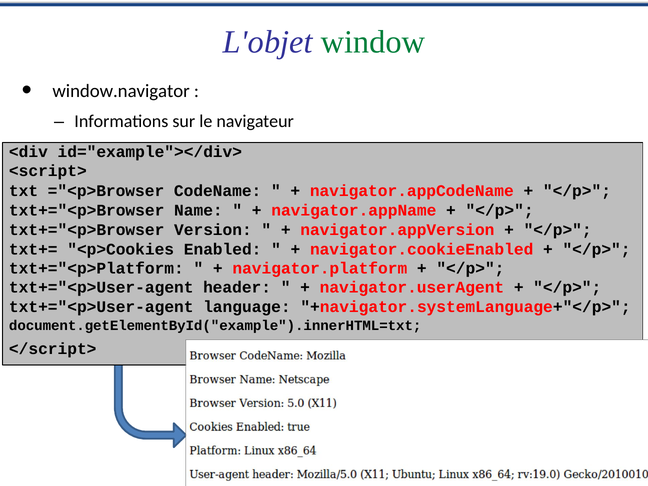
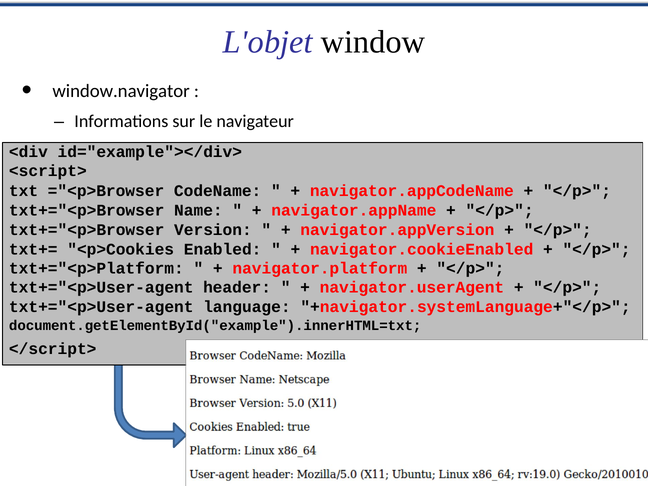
window colour: green -> black
